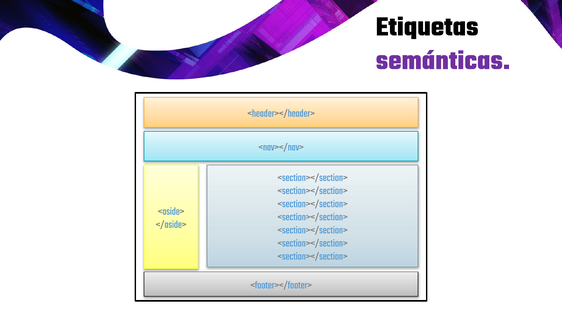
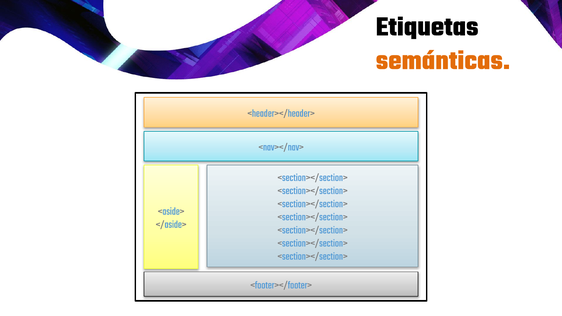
semánticas colour: purple -> orange
